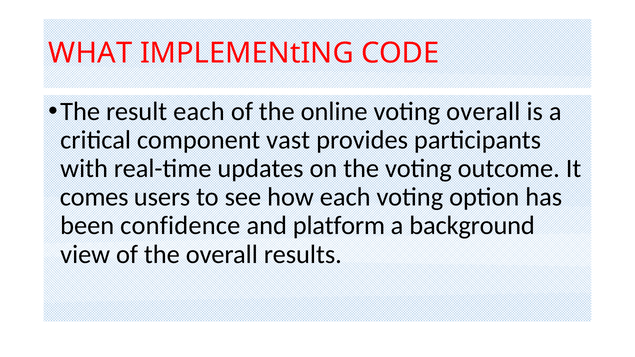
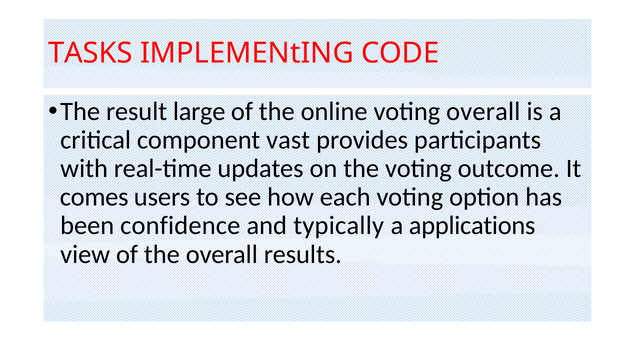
WHAT: WHAT -> TASKS
result each: each -> large
platform: platform -> typically
background: background -> applications
